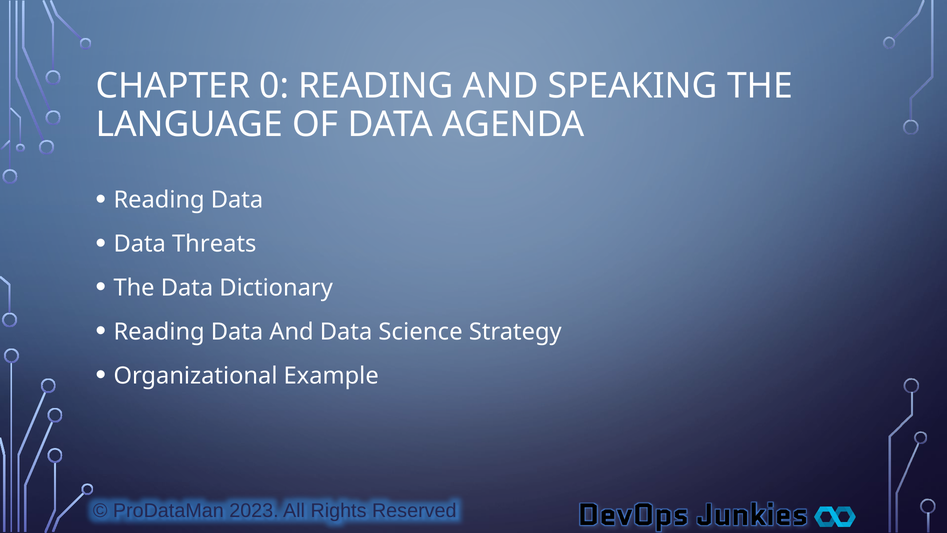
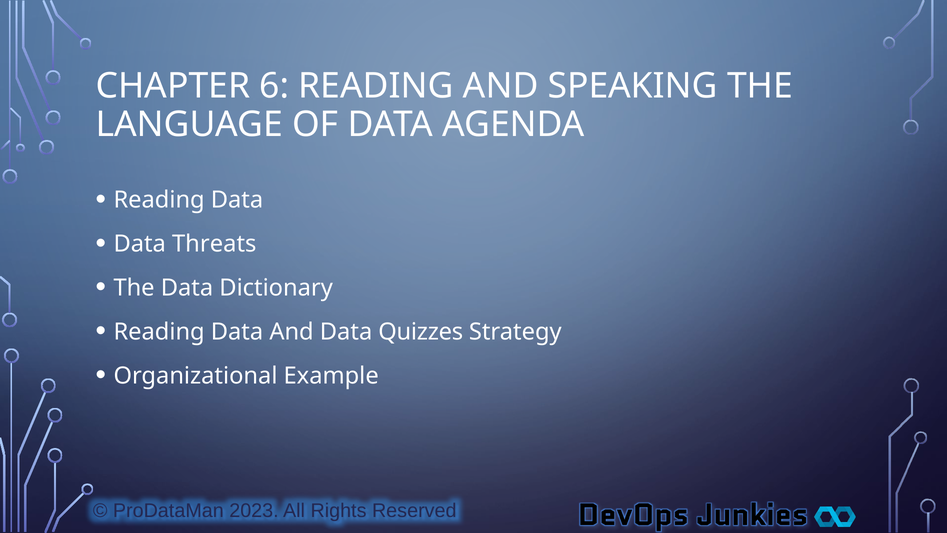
0: 0 -> 6
Science: Science -> Quizzes
